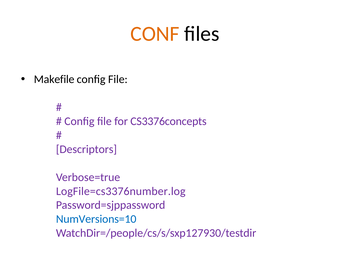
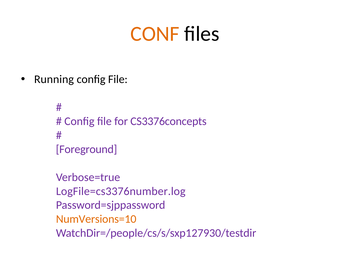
Makefile: Makefile -> Running
Descriptors: Descriptors -> Foreground
NumVersions=10 colour: blue -> orange
